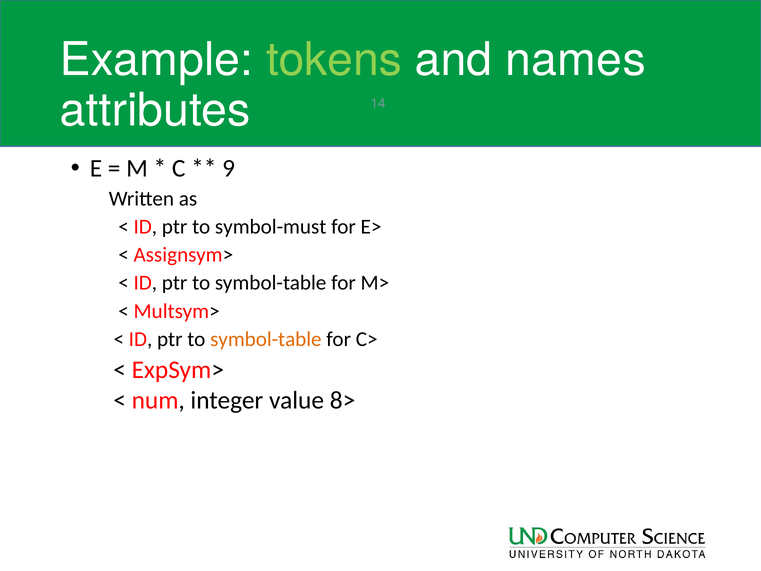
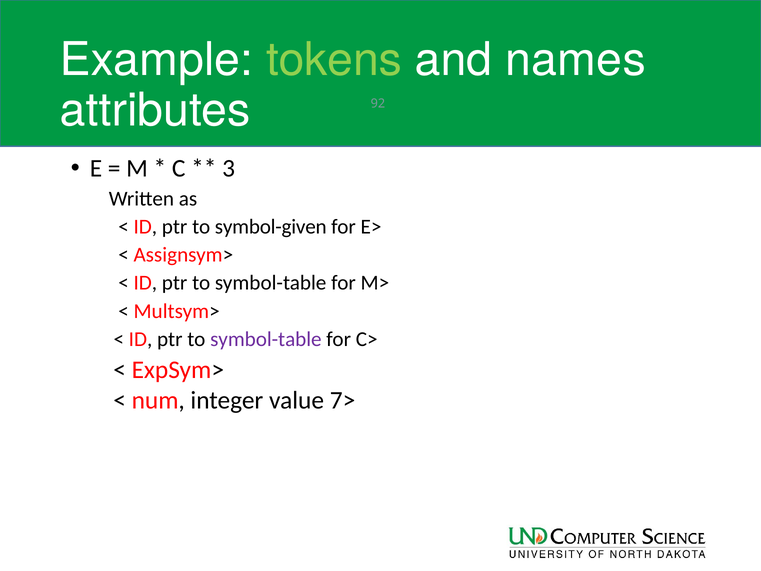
14: 14 -> 92
9: 9 -> 3
symbol-must: symbol-must -> symbol-given
symbol-table at (266, 339) colour: orange -> purple
8>: 8> -> 7>
